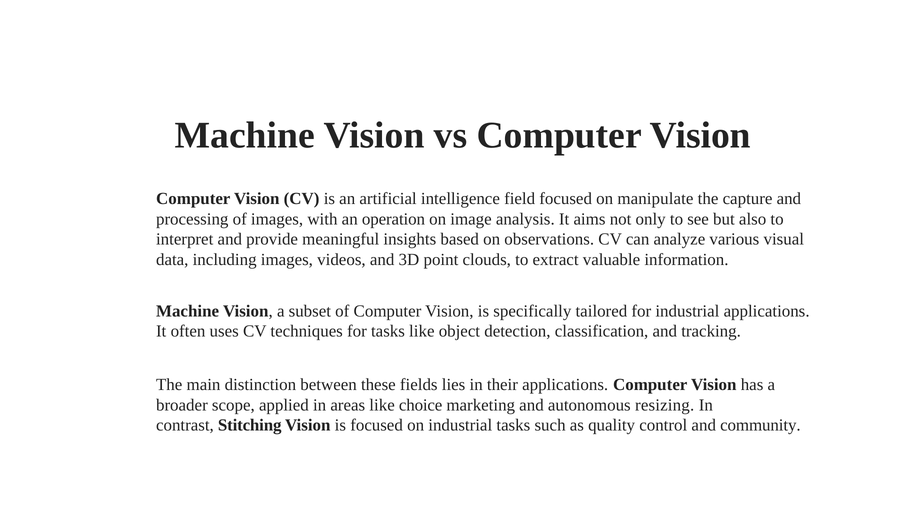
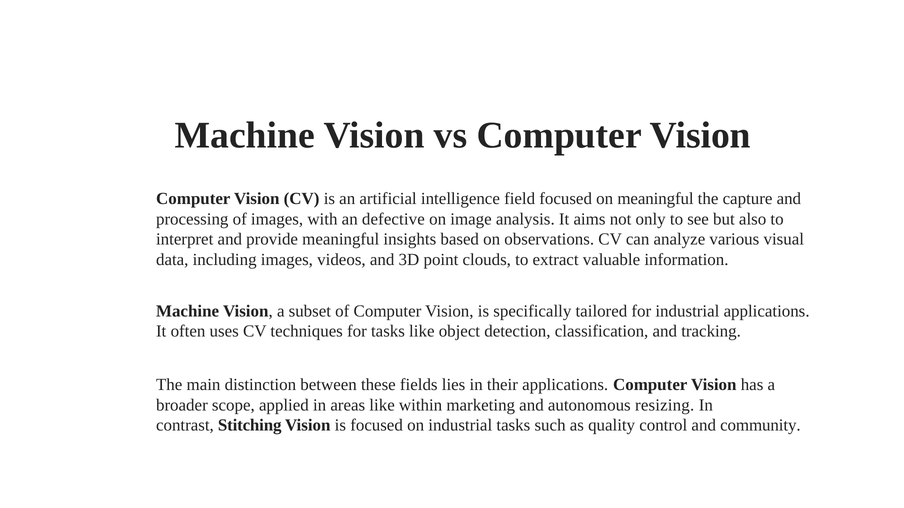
on manipulate: manipulate -> meaningful
operation: operation -> defective
choice: choice -> within
